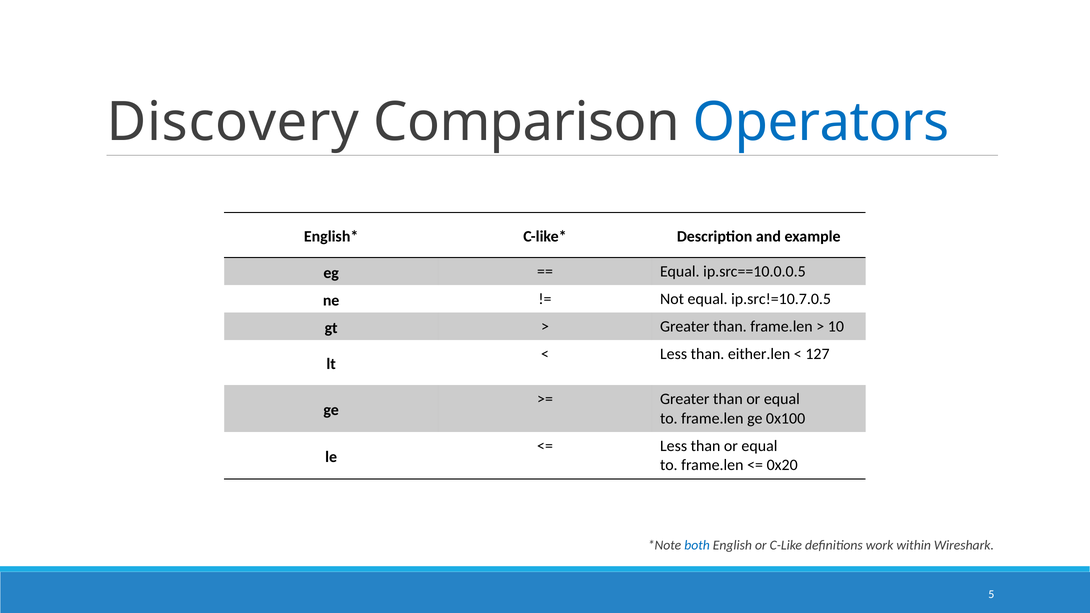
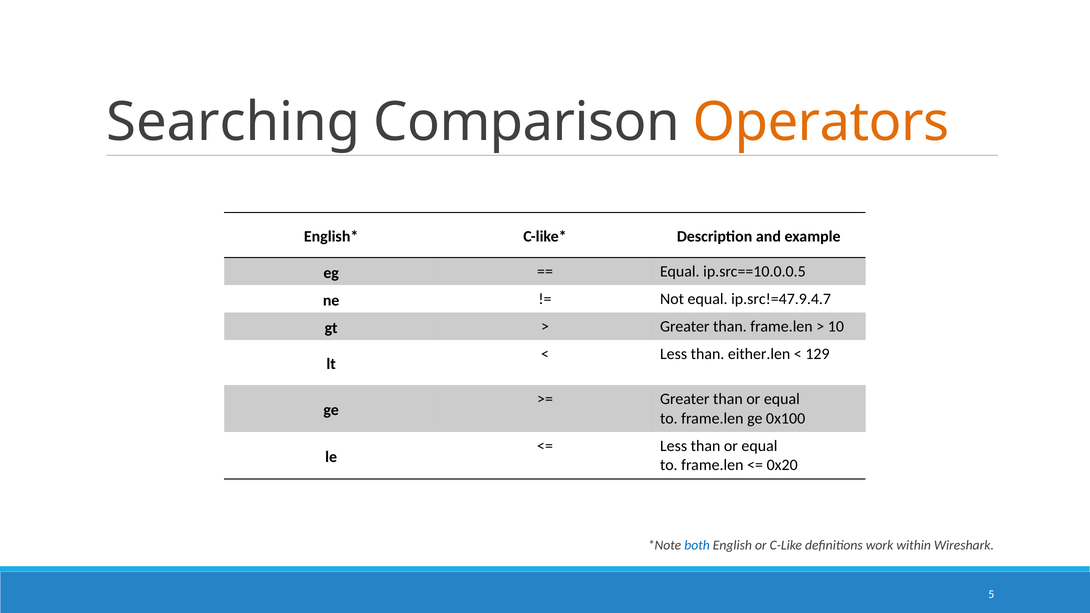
Discovery: Discovery -> Searching
Operators colour: blue -> orange
ip.src!=10.7.0.5: ip.src!=10.7.0.5 -> ip.src!=47.9.4.7
127: 127 -> 129
